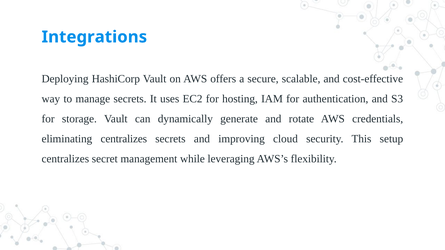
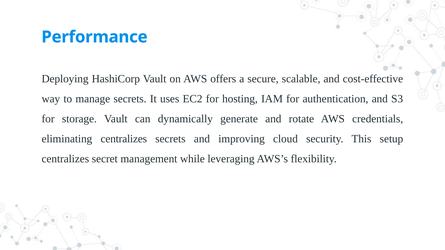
Integrations: Integrations -> Performance
